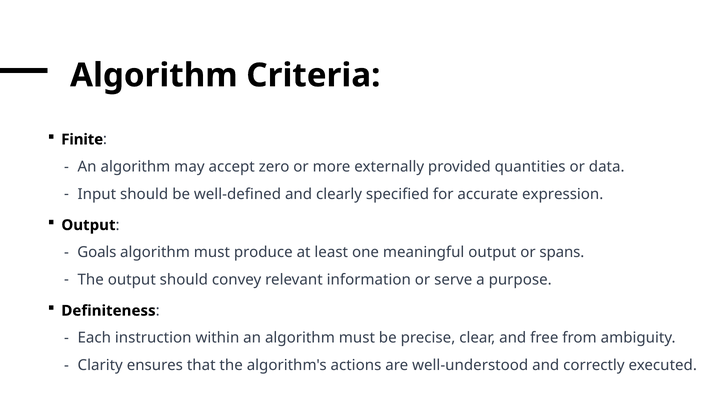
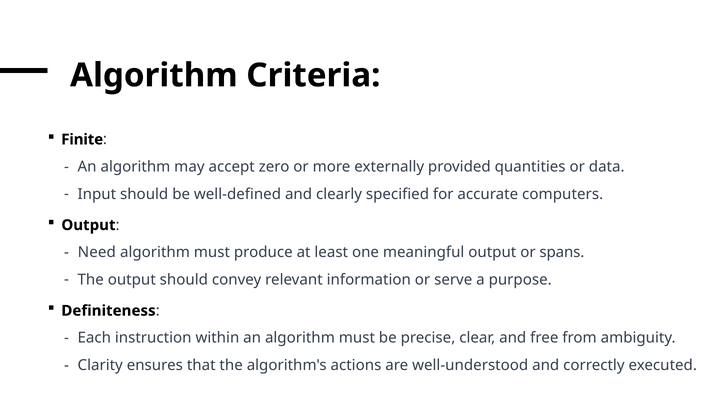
expression: expression -> computers
Goals: Goals -> Need
